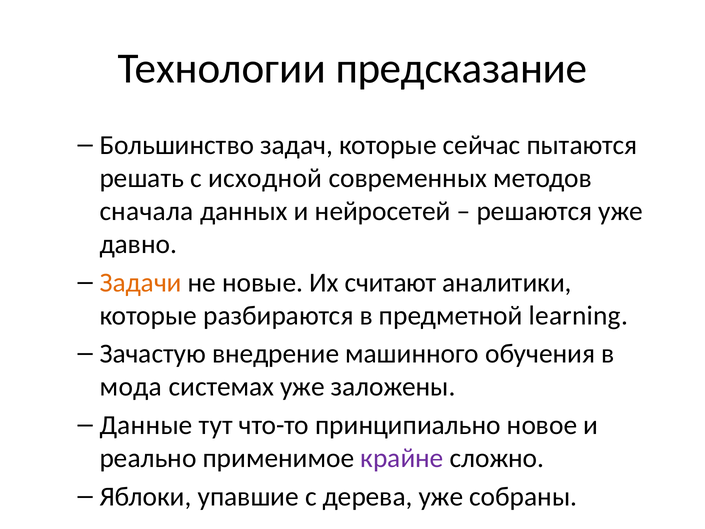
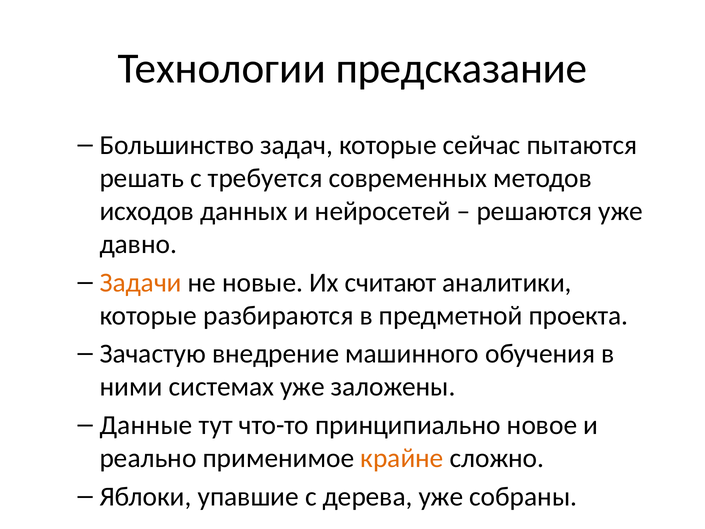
исходной: исходной -> требуется
сначала: сначала -> исходов
learning: learning -> проекта
мода: мода -> ними
крайне colour: purple -> orange
